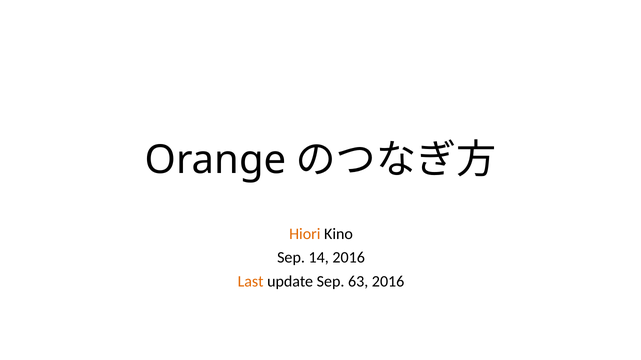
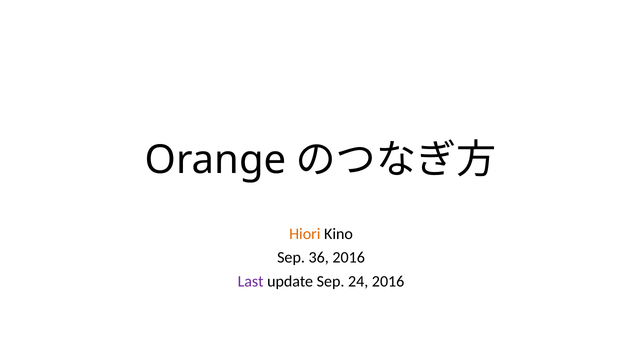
14: 14 -> 36
Last colour: orange -> purple
63: 63 -> 24
